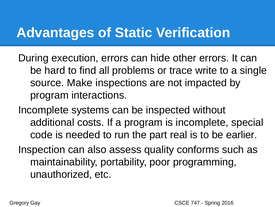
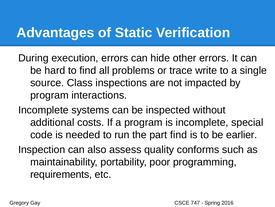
Make: Make -> Class
part real: real -> find
unauthorized: unauthorized -> requirements
